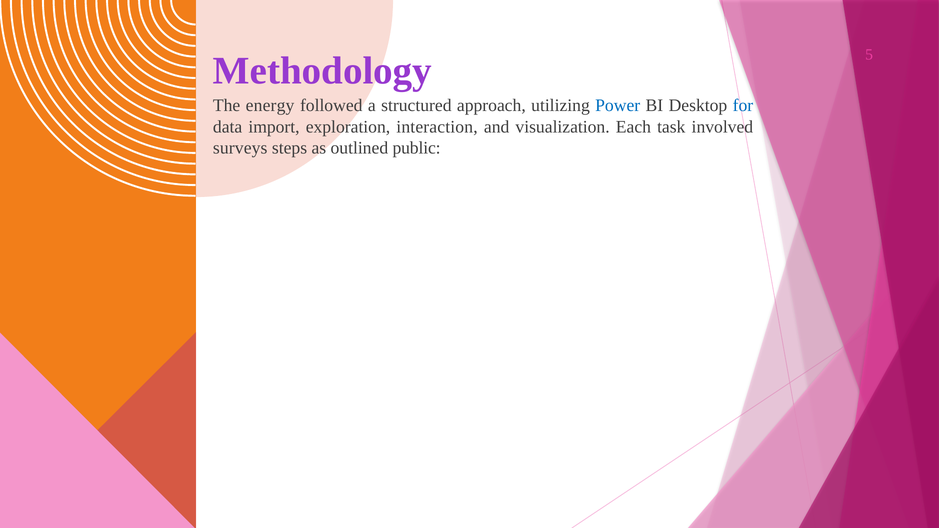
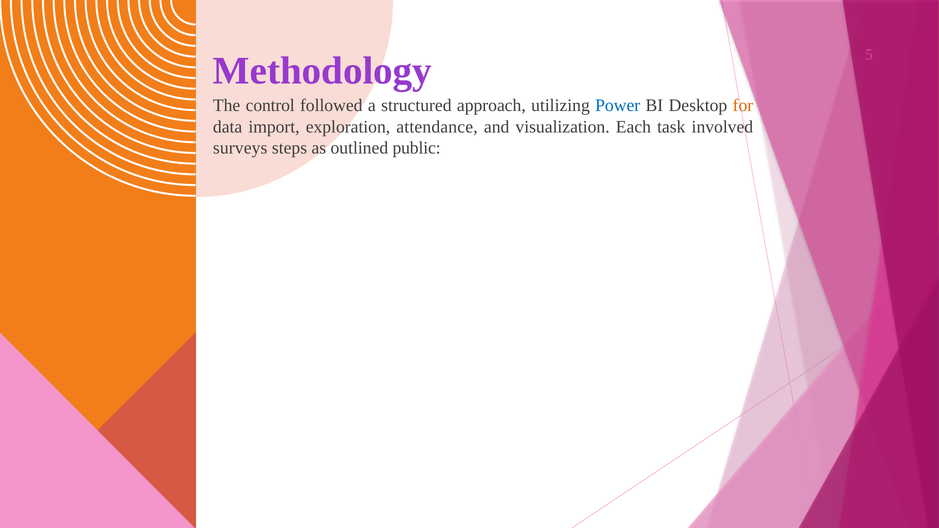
energy: energy -> control
for colour: blue -> orange
interaction: interaction -> attendance
